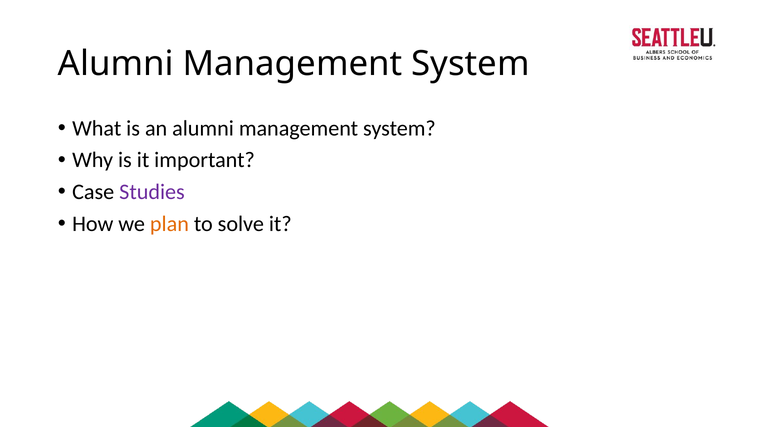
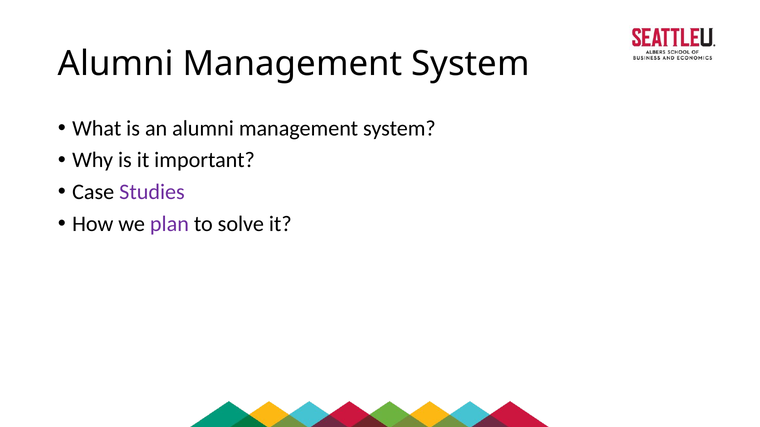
plan colour: orange -> purple
